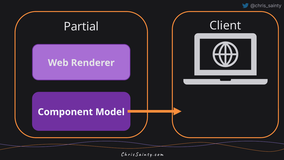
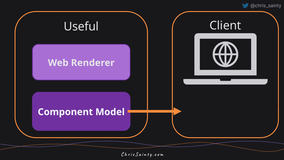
Partial: Partial -> Useful
